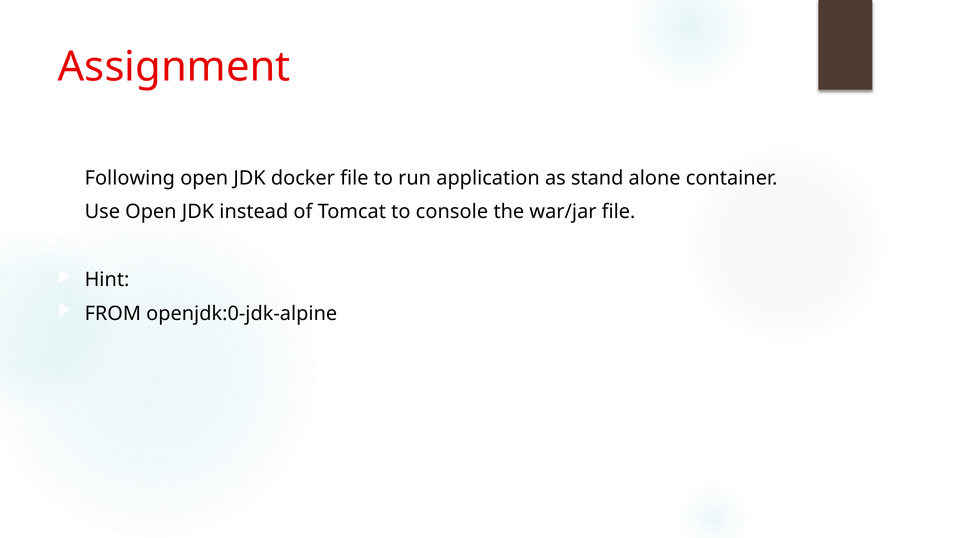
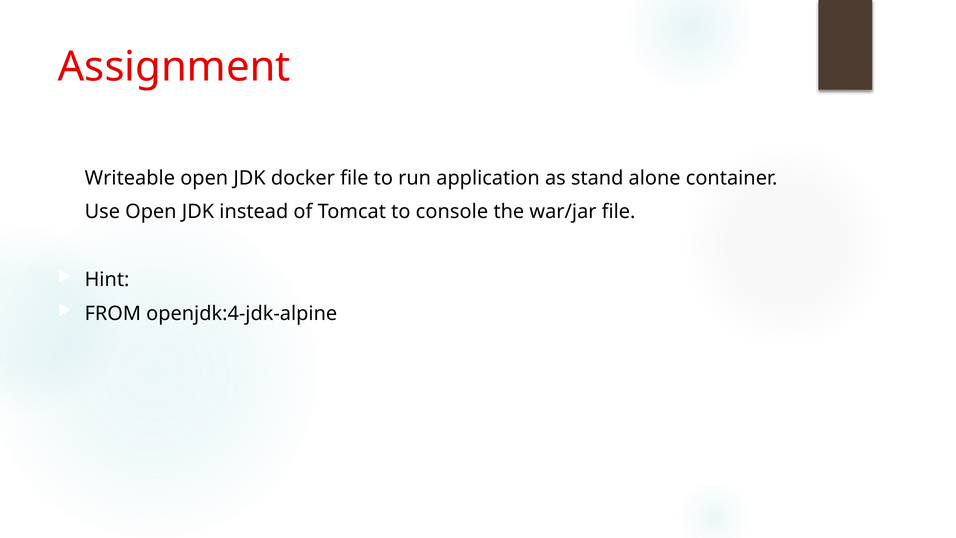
Following: Following -> Writeable
openjdk:0-jdk-alpine: openjdk:0-jdk-alpine -> openjdk:4-jdk-alpine
